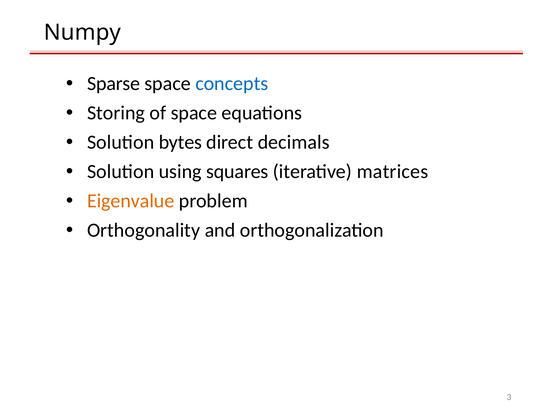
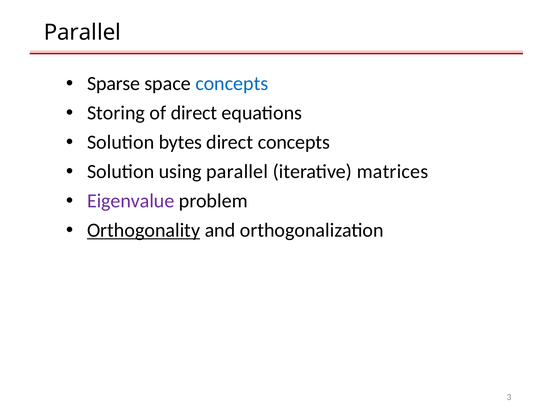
Numpy at (82, 32): Numpy -> Parallel
of space: space -> direct
direct decimals: decimals -> concepts
using squares: squares -> parallel
Eigenvalue colour: orange -> purple
Orthogonality underline: none -> present
